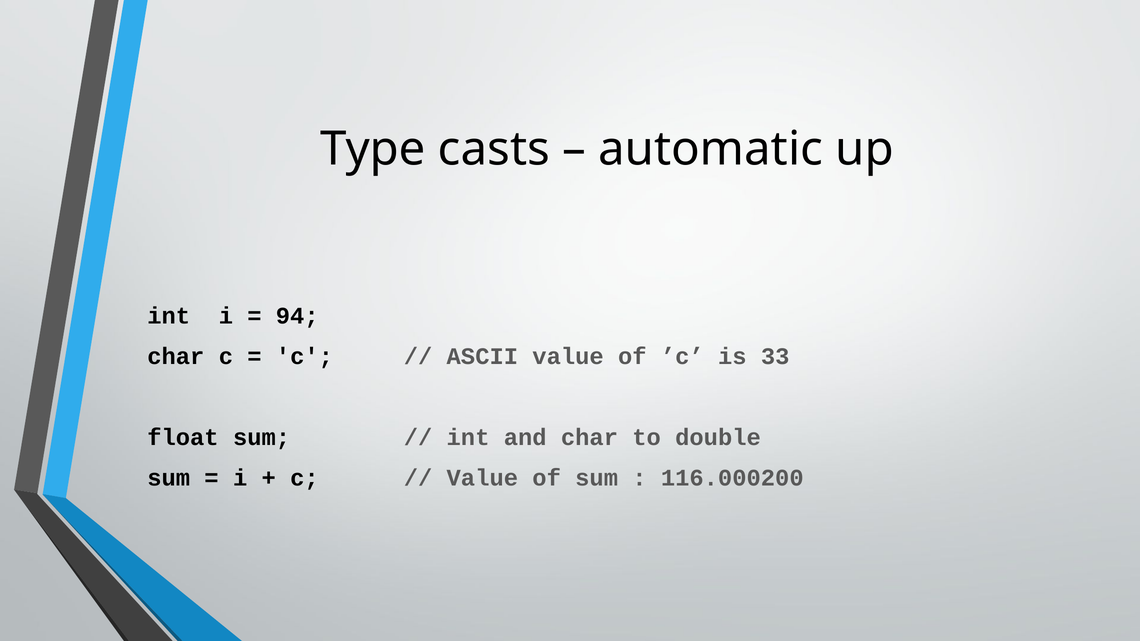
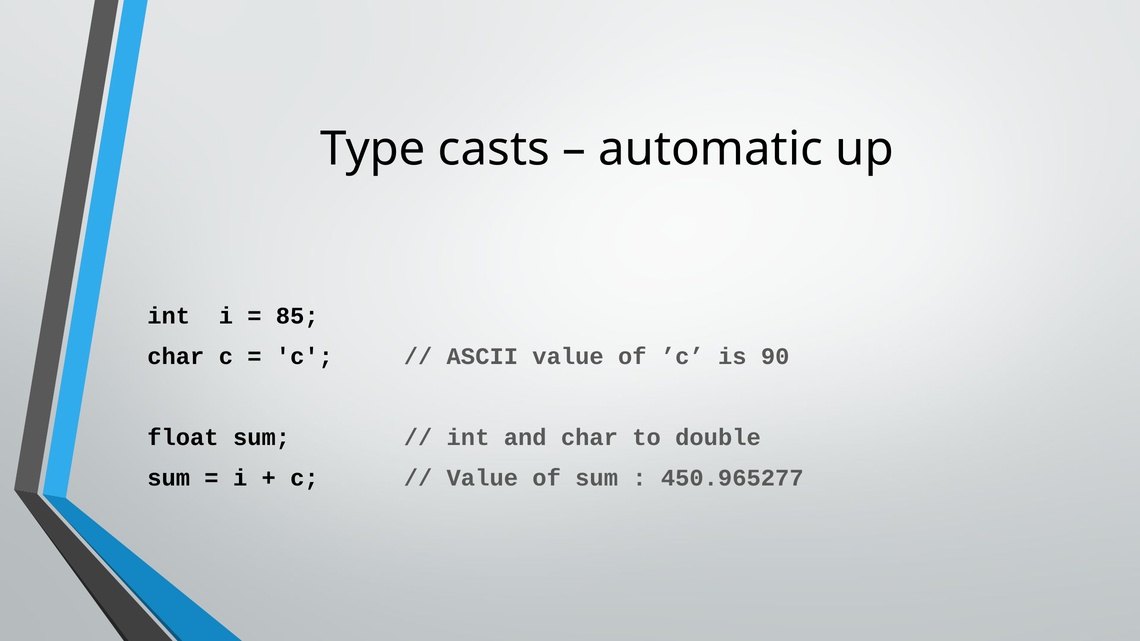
94: 94 -> 85
33: 33 -> 90
116.000200: 116.000200 -> 450.965277
